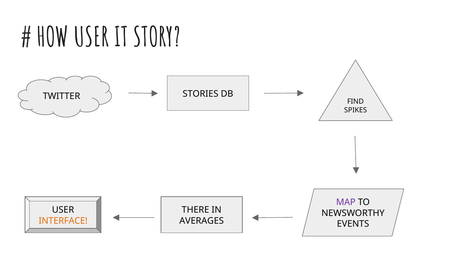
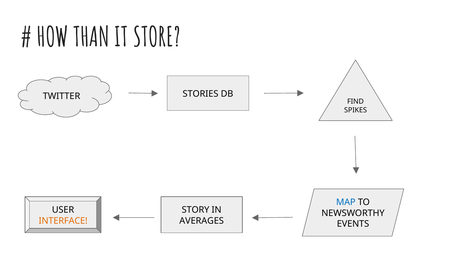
HOW USER: USER -> THAN
STORY: STORY -> STORE
MAP colour: purple -> blue
THERE: THERE -> STORY
